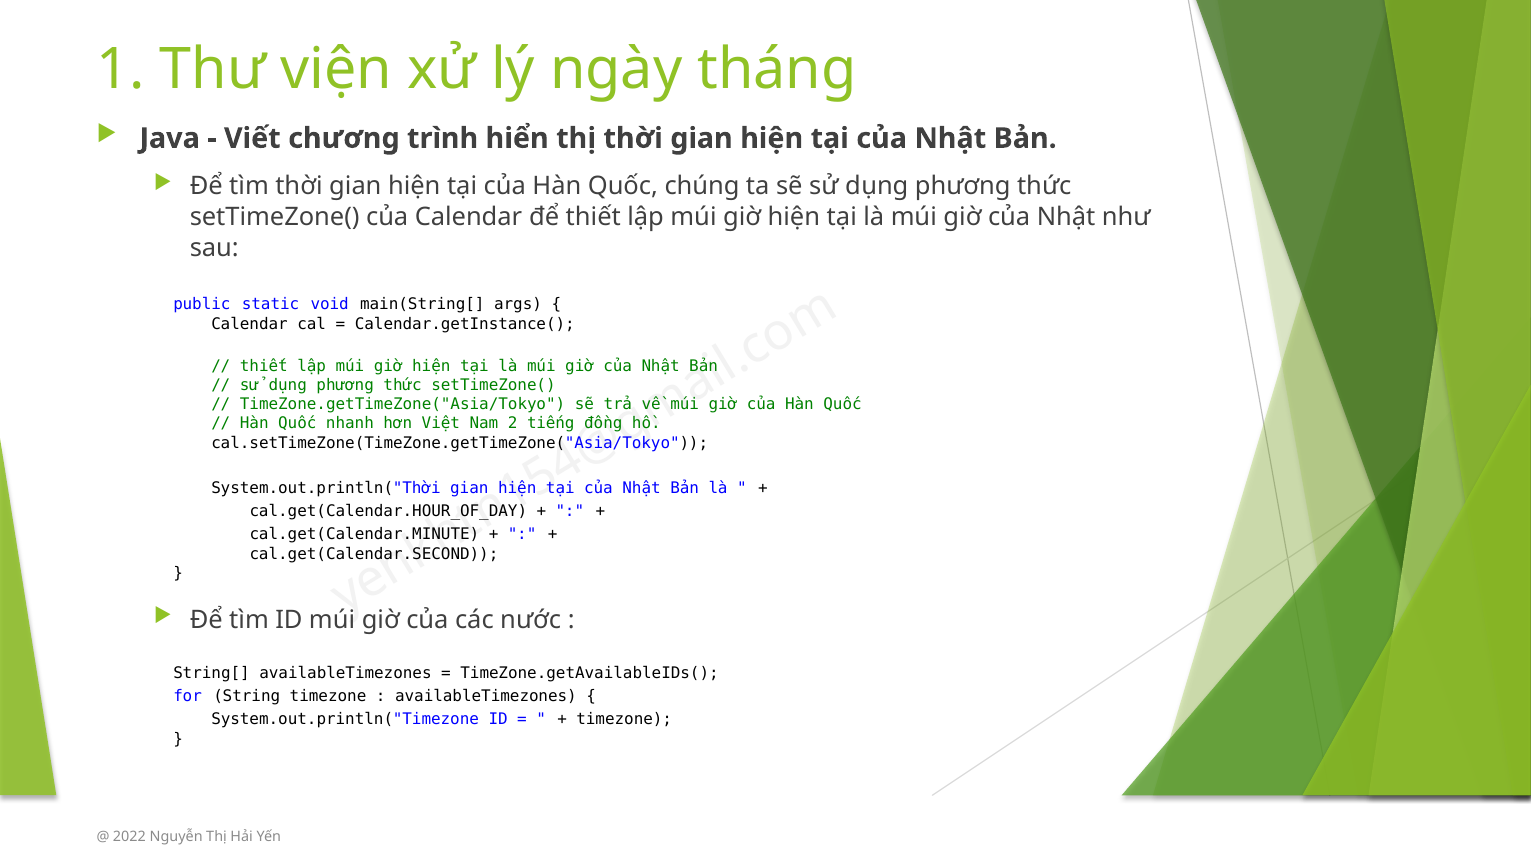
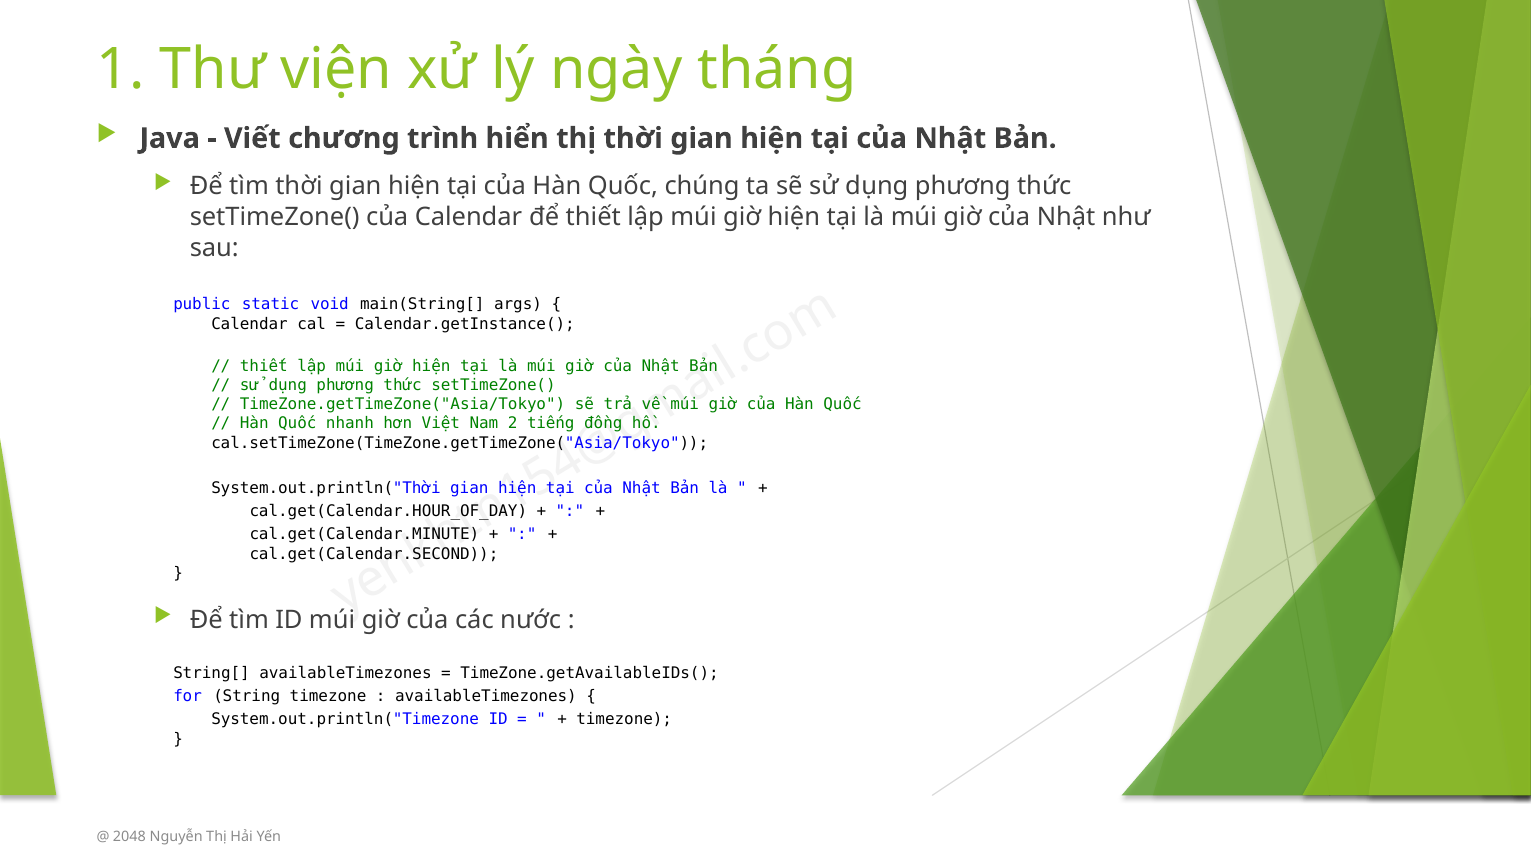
2022: 2022 -> 2048
